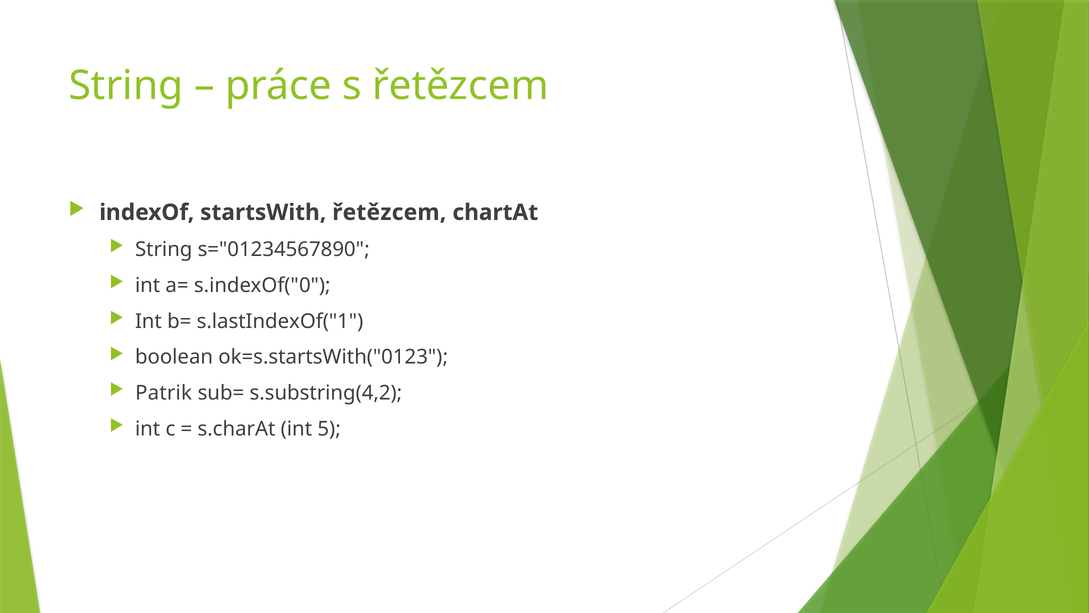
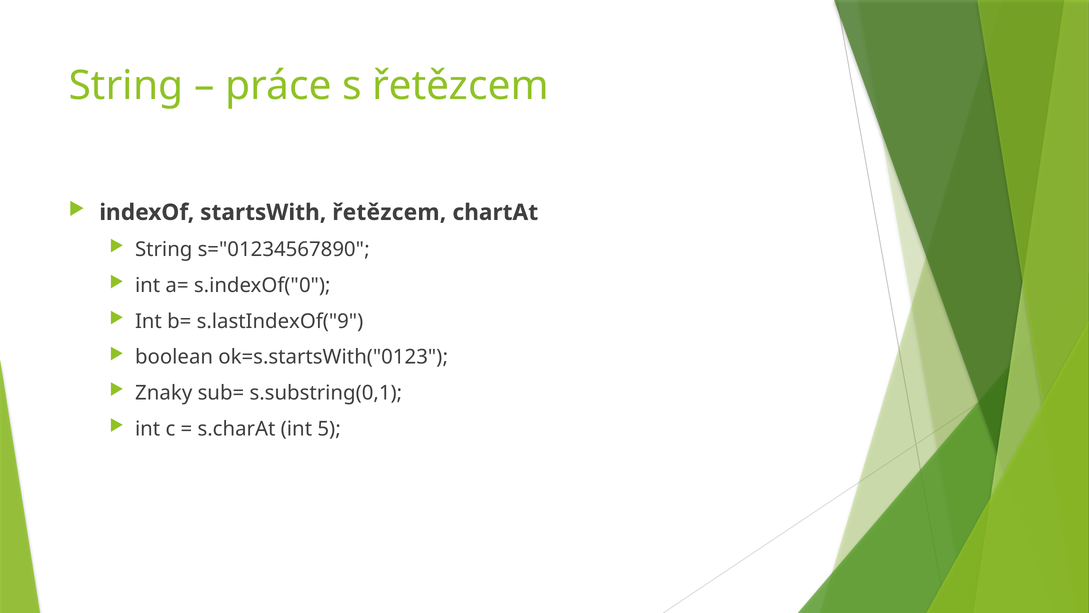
s.lastIndexOf("1: s.lastIndexOf("1 -> s.lastIndexOf("9
Patrik: Patrik -> Znaky
s.substring(4,2: s.substring(4,2 -> s.substring(0,1
